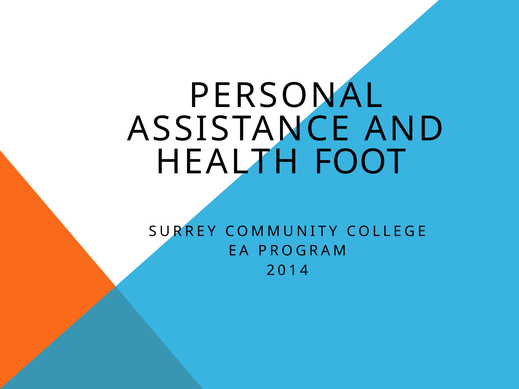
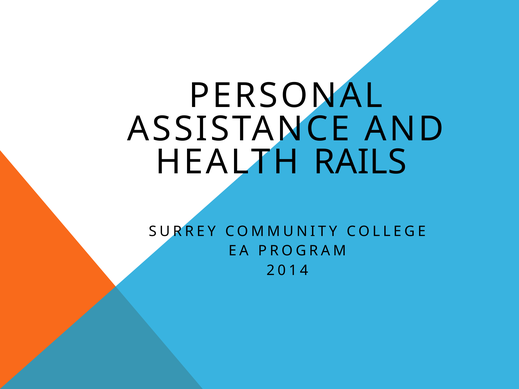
FOOT: FOOT -> RAILS
